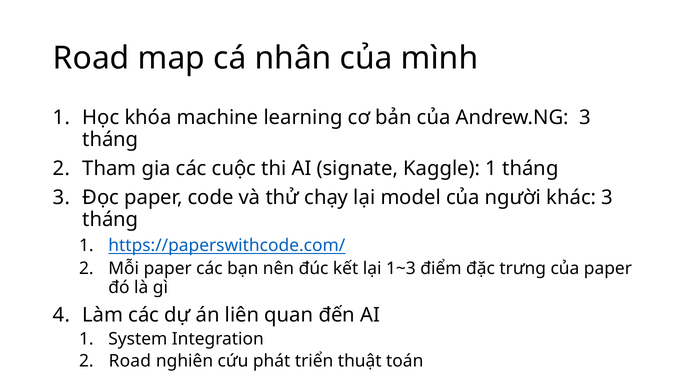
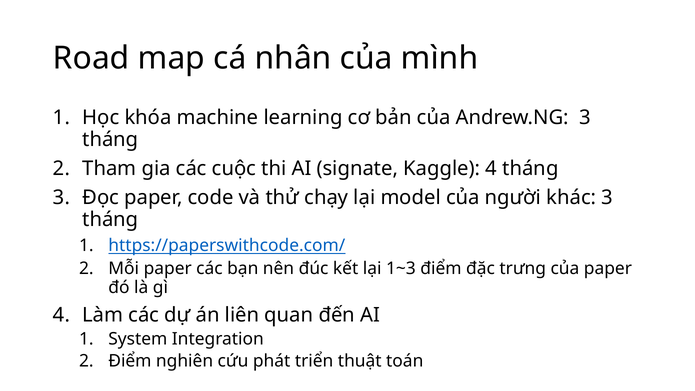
Kaggle 1: 1 -> 4
Road at (130, 361): Road -> Điểm
